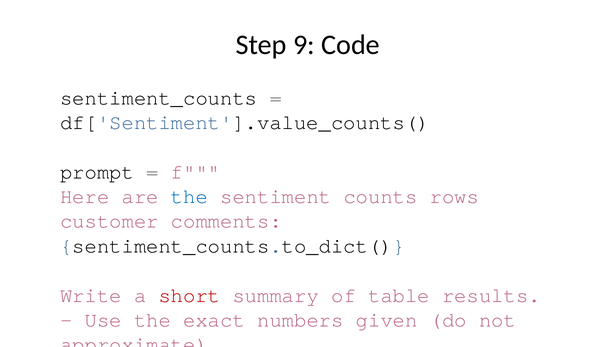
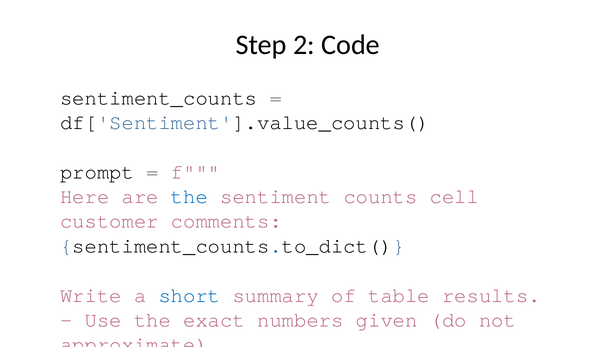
9: 9 -> 2
rows: rows -> cell
short colour: red -> blue
